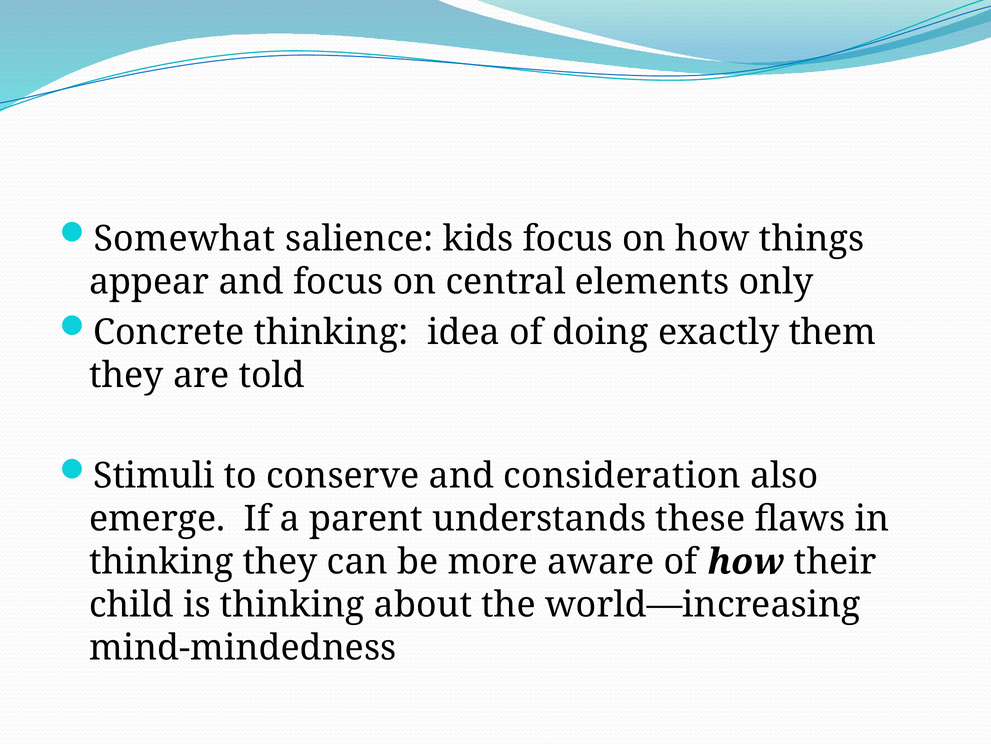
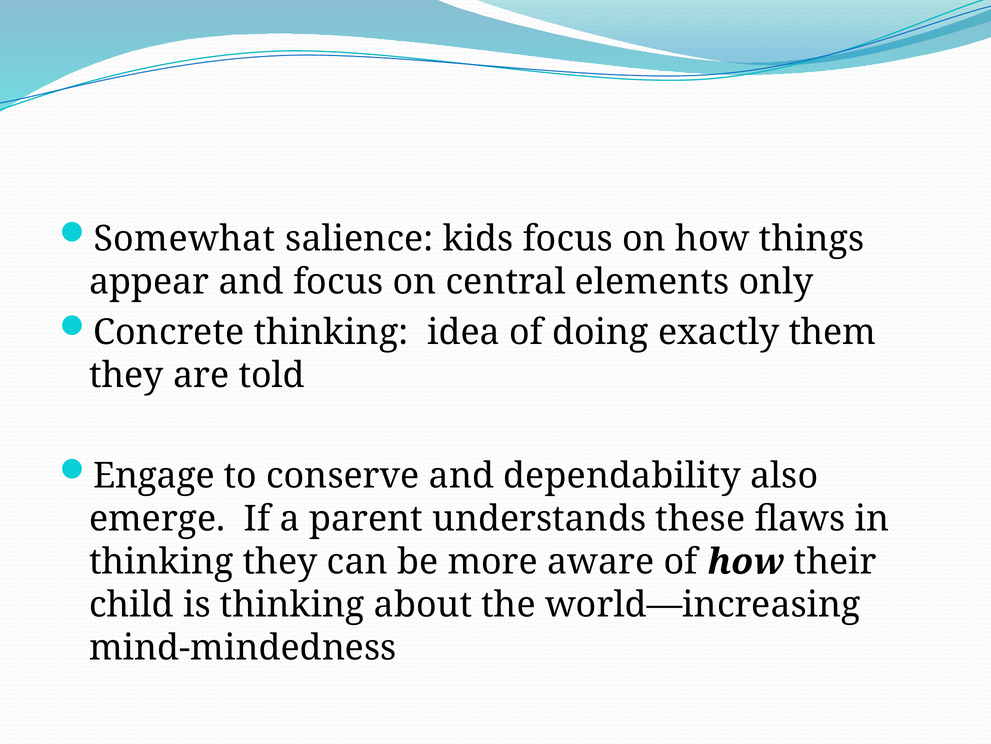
Stimuli: Stimuli -> Engage
consideration: consideration -> dependability
